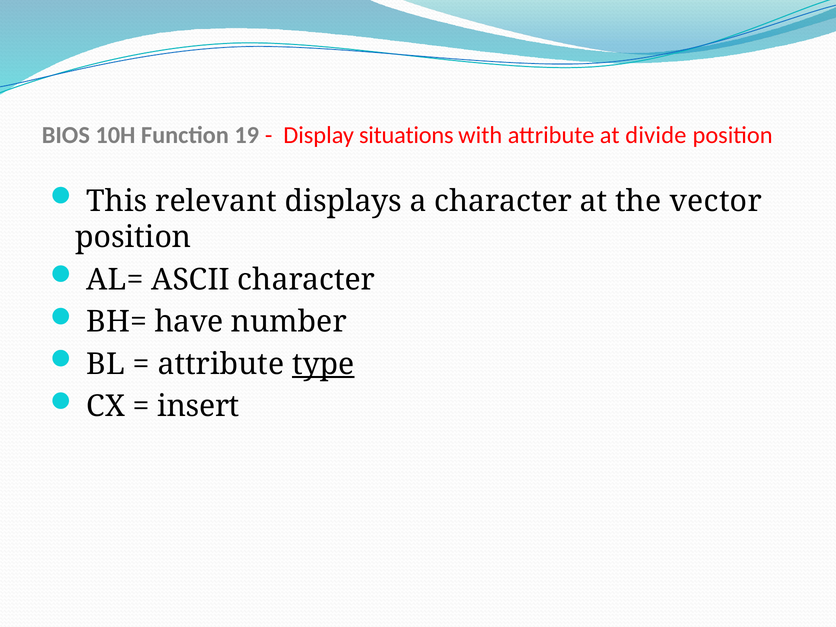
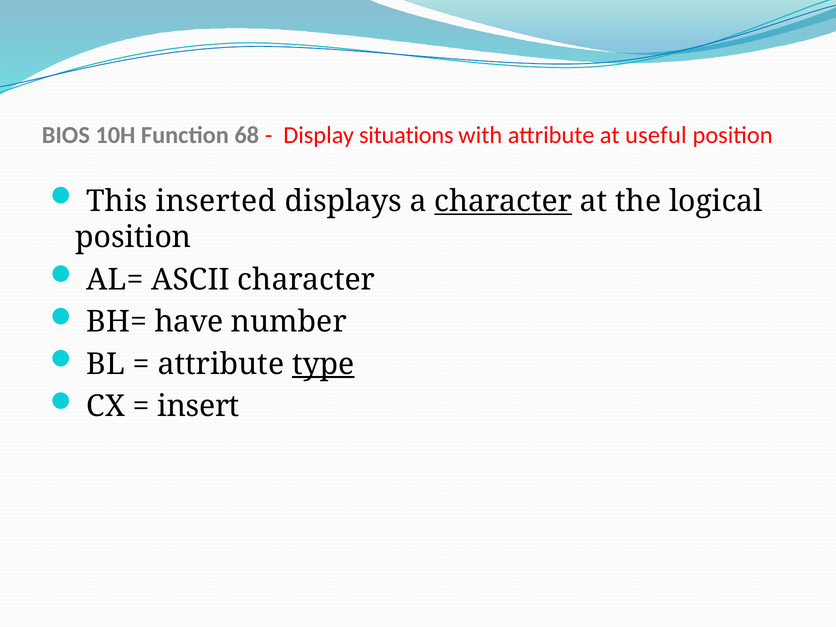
19: 19 -> 68
divide: divide -> useful
relevant: relevant -> inserted
character at (503, 201) underline: none -> present
vector: vector -> logical
